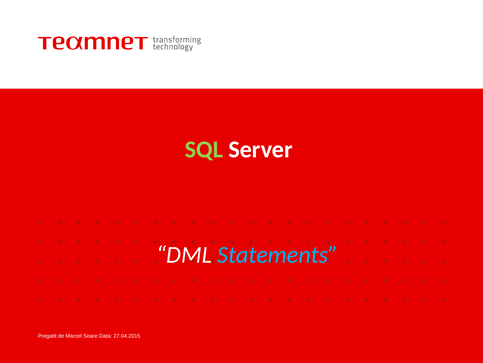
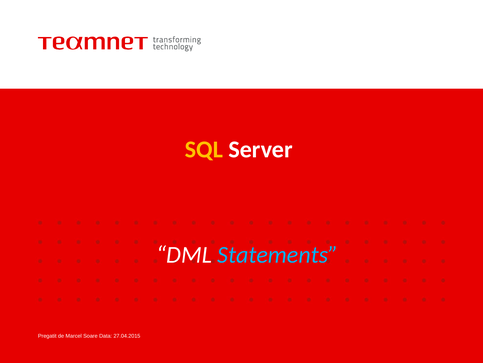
SQL colour: light green -> yellow
